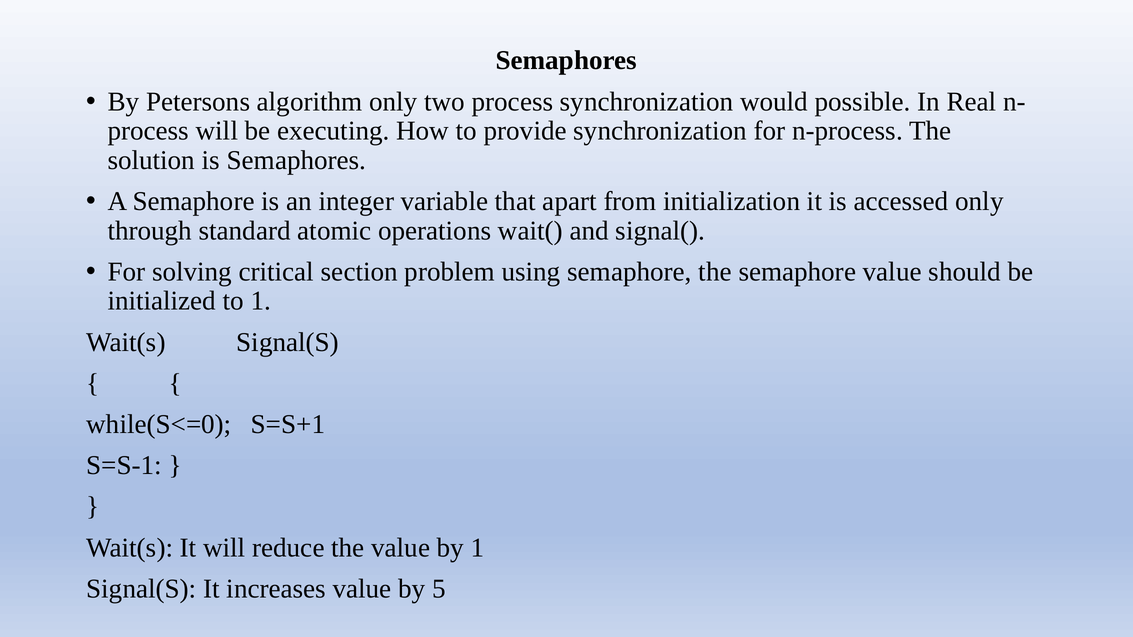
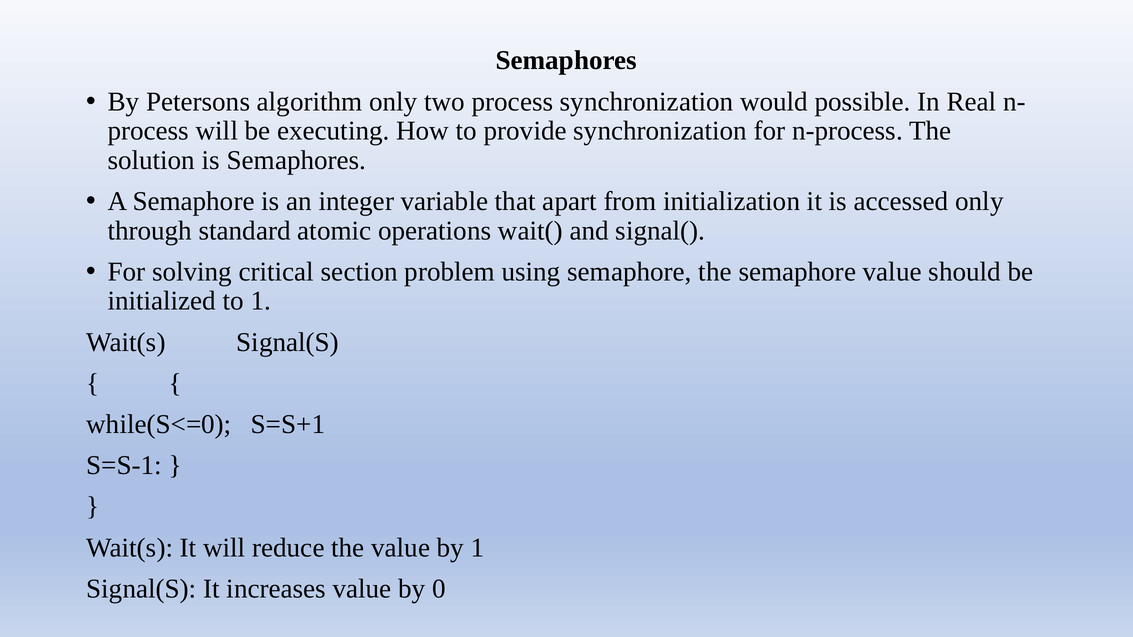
5: 5 -> 0
